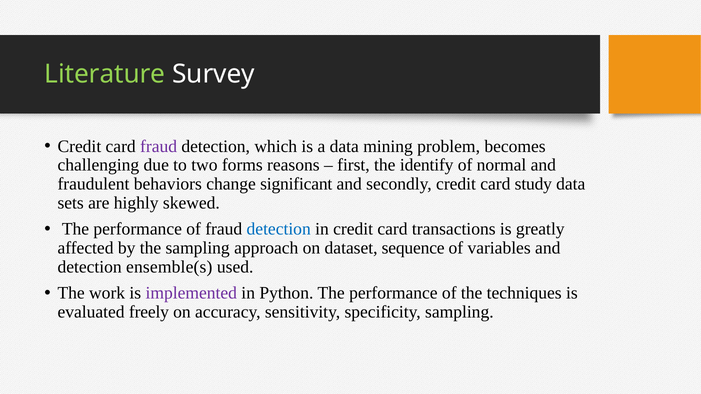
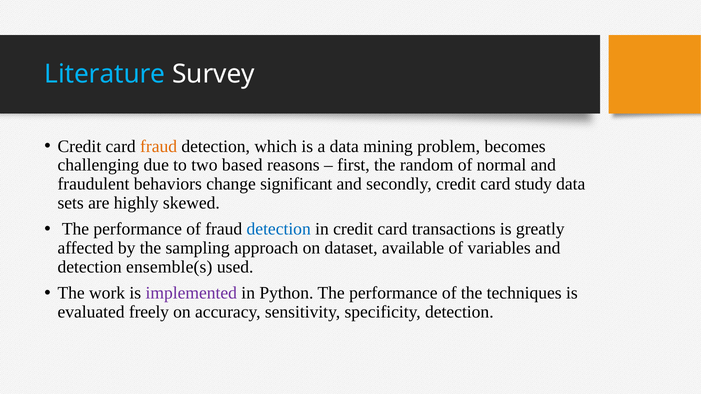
Literature colour: light green -> light blue
fraud at (159, 146) colour: purple -> orange
forms: forms -> based
identify: identify -> random
sequence: sequence -> available
specificity sampling: sampling -> detection
